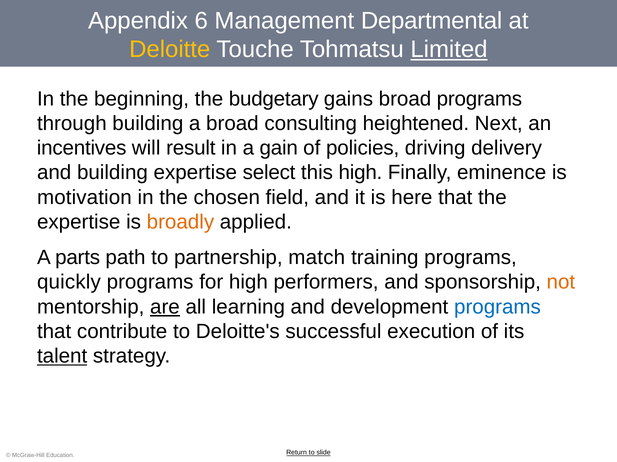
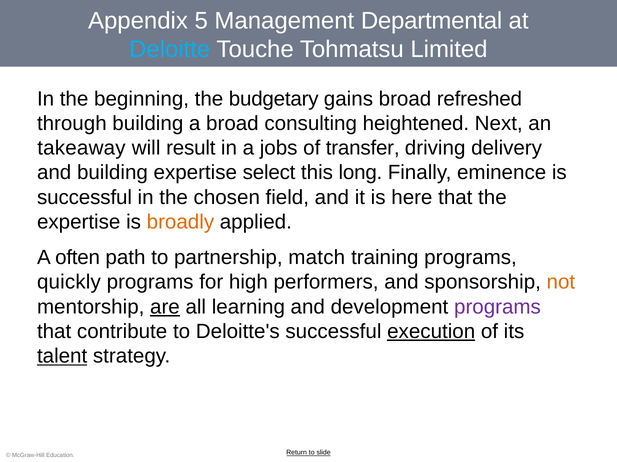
6: 6 -> 5
Deloitte colour: yellow -> light blue
Limited underline: present -> none
broad programs: programs -> refreshed
incentives: incentives -> takeaway
gain: gain -> jobs
policies: policies -> transfer
this high: high -> long
motivation at (84, 198): motivation -> successful
parts: parts -> often
programs at (497, 307) colour: blue -> purple
execution underline: none -> present
